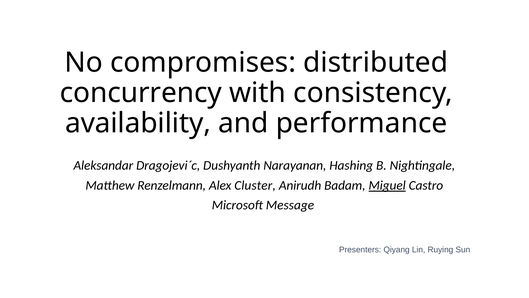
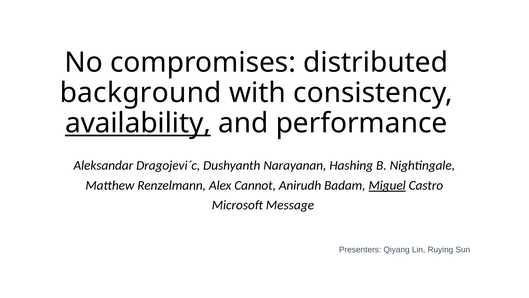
concurrency: concurrency -> background
availability underline: none -> present
Cluster: Cluster -> Cannot
